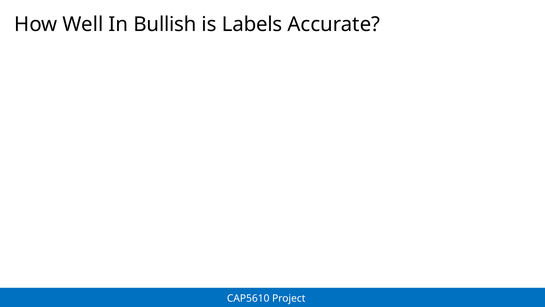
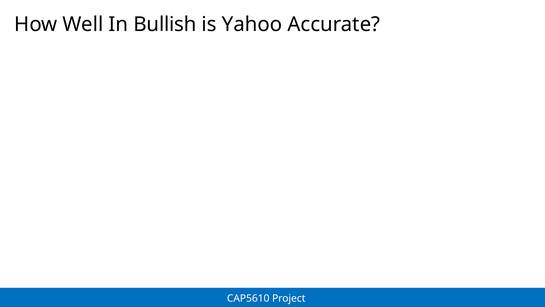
Labels: Labels -> Yahoo
